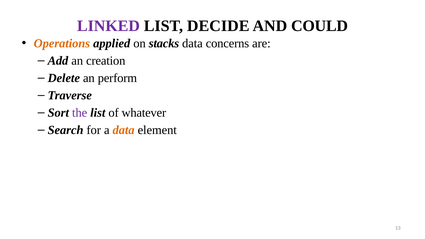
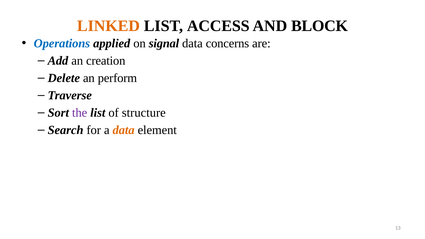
LINKED colour: purple -> orange
DECIDE: DECIDE -> ACCESS
COULD: COULD -> BLOCK
Operations colour: orange -> blue
stacks: stacks -> signal
whatever: whatever -> structure
